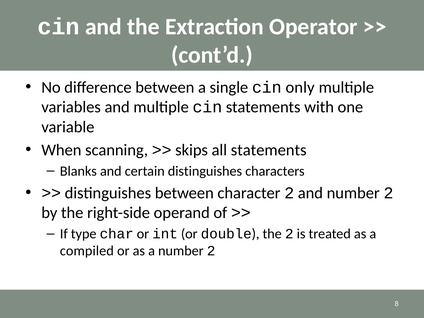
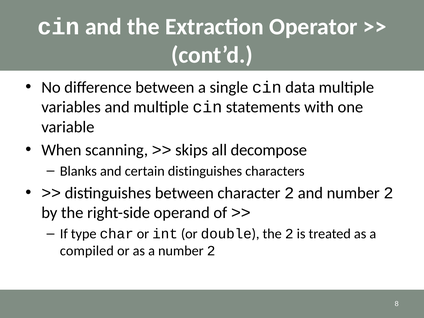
only: only -> data
all statements: statements -> decompose
